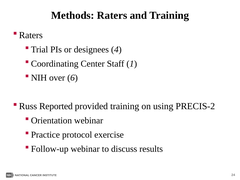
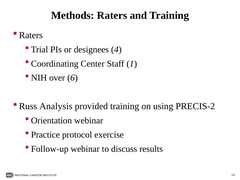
Reported: Reported -> Analysis
